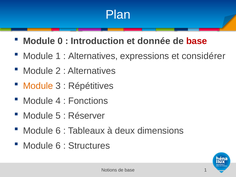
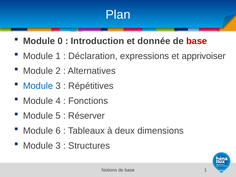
Alternatives at (93, 56): Alternatives -> Déclaration
considérer: considérer -> apprivoiser
Module at (38, 86) colour: orange -> blue
6 at (58, 146): 6 -> 3
